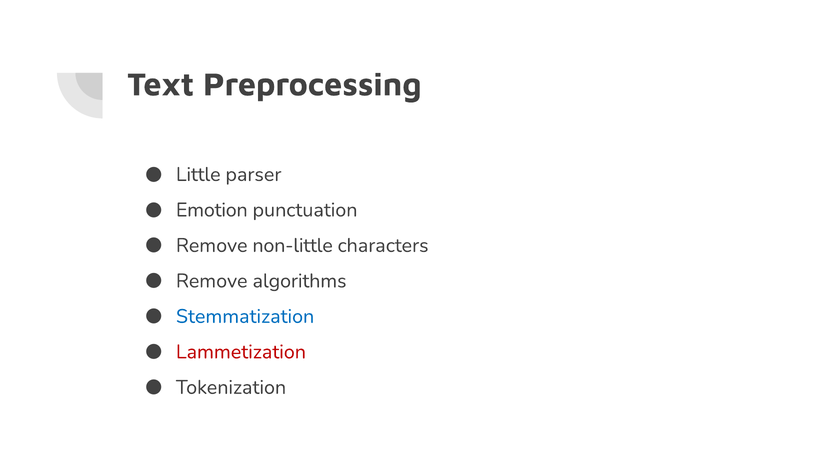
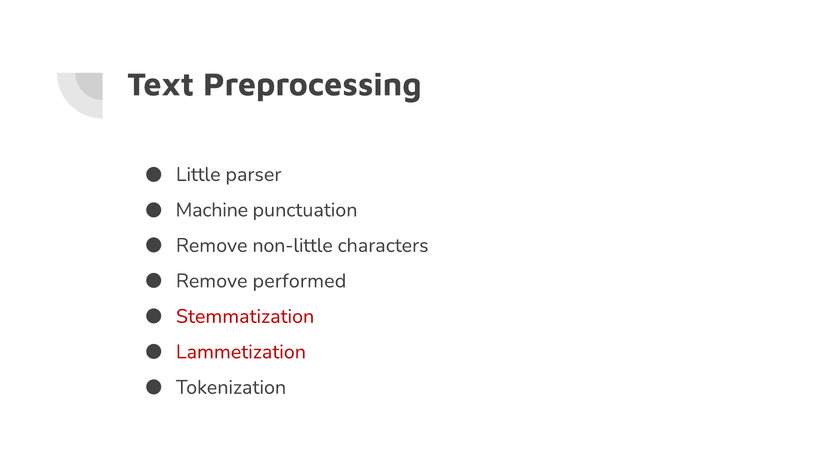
Emotion: Emotion -> Machine
algorithms: algorithms -> performed
Stemmatization colour: blue -> red
